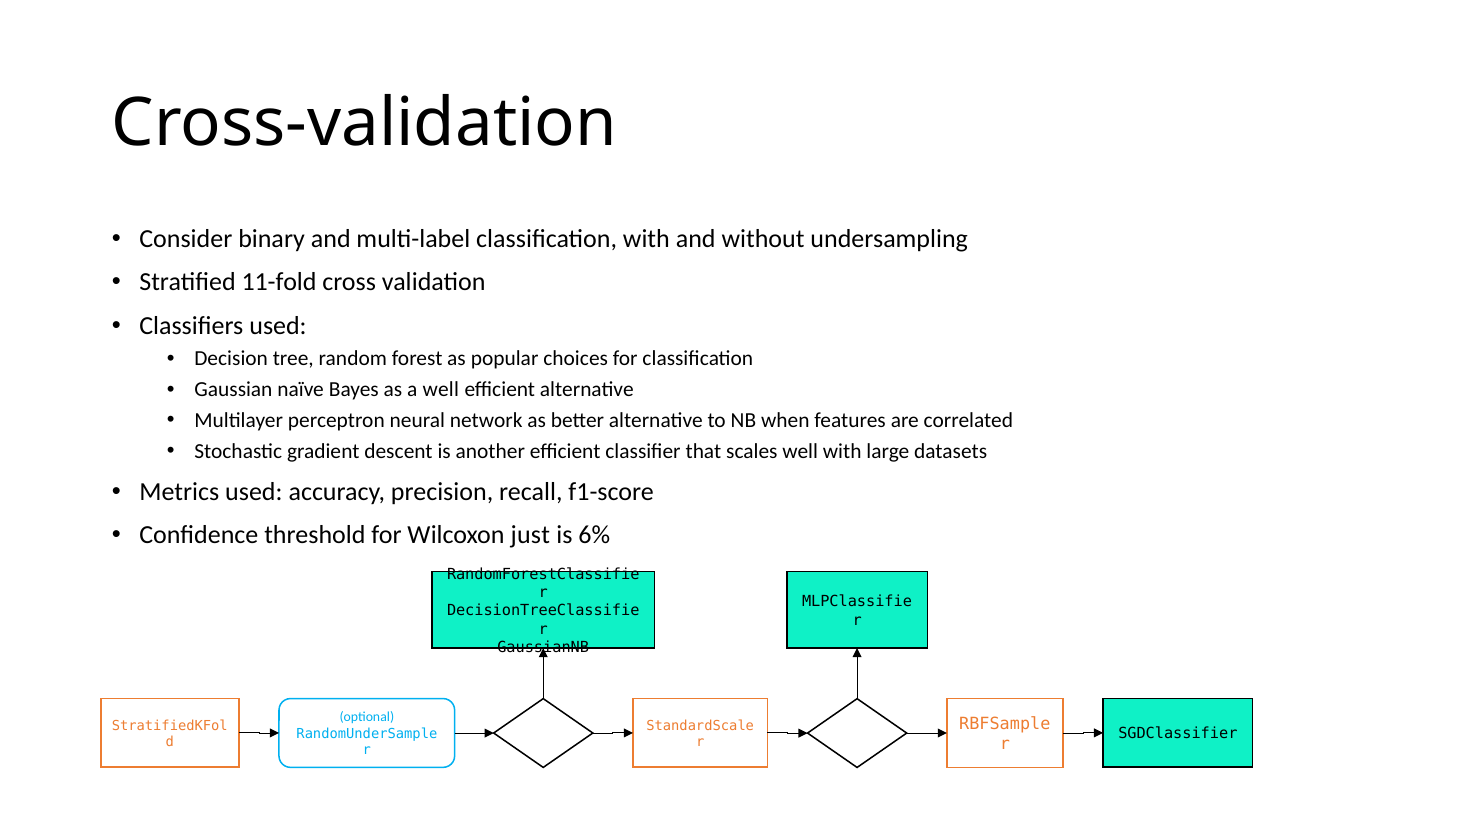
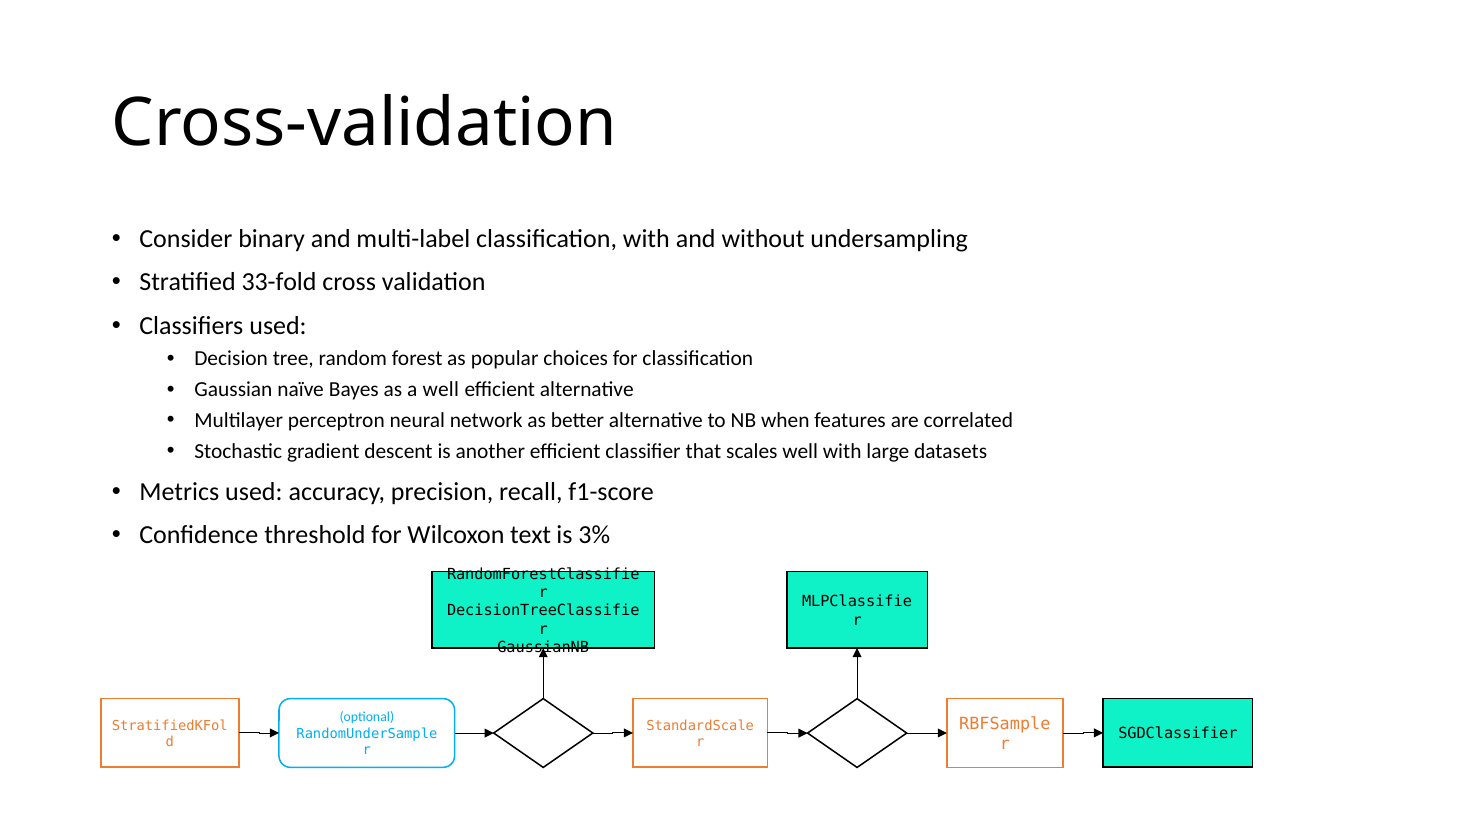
11-fold: 11-fold -> 33-fold
just: just -> text
6%: 6% -> 3%
